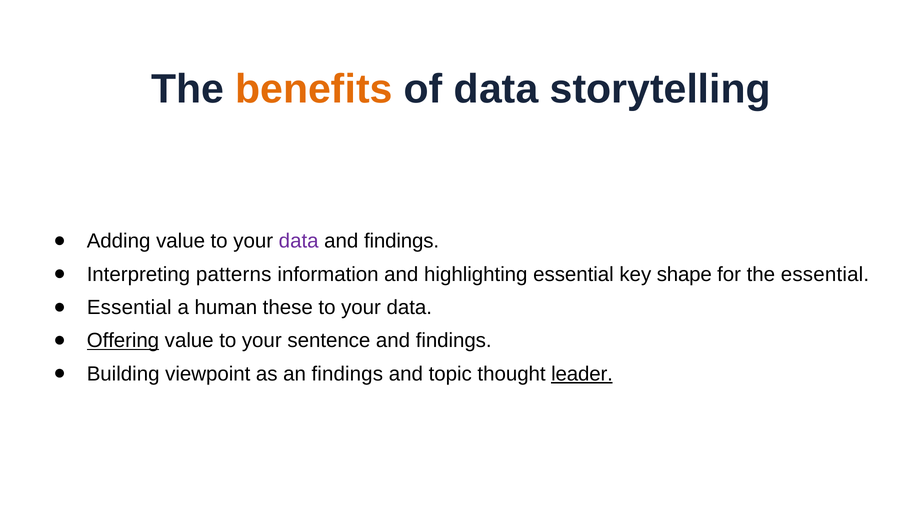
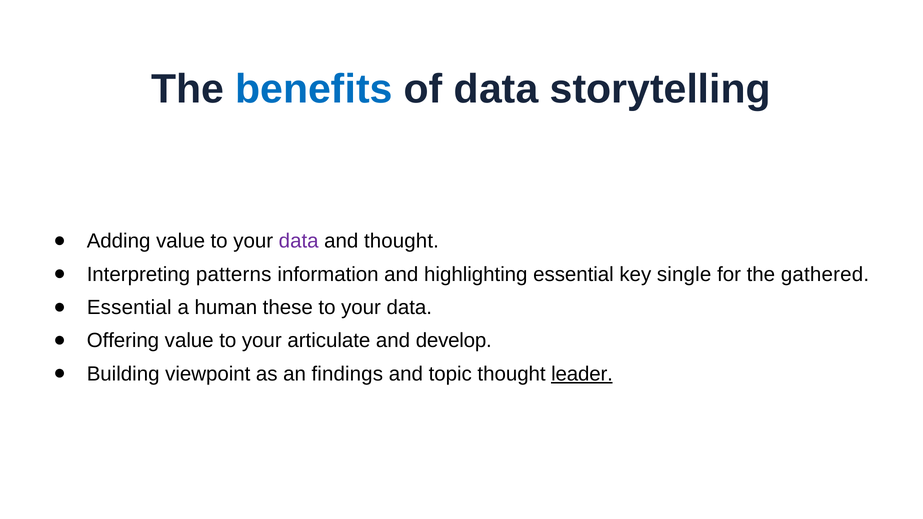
benefits colour: orange -> blue
findings at (402, 241): findings -> thought
shape: shape -> single
the essential: essential -> gathered
Offering underline: present -> none
sentence: sentence -> articulate
findings at (454, 341): findings -> develop
